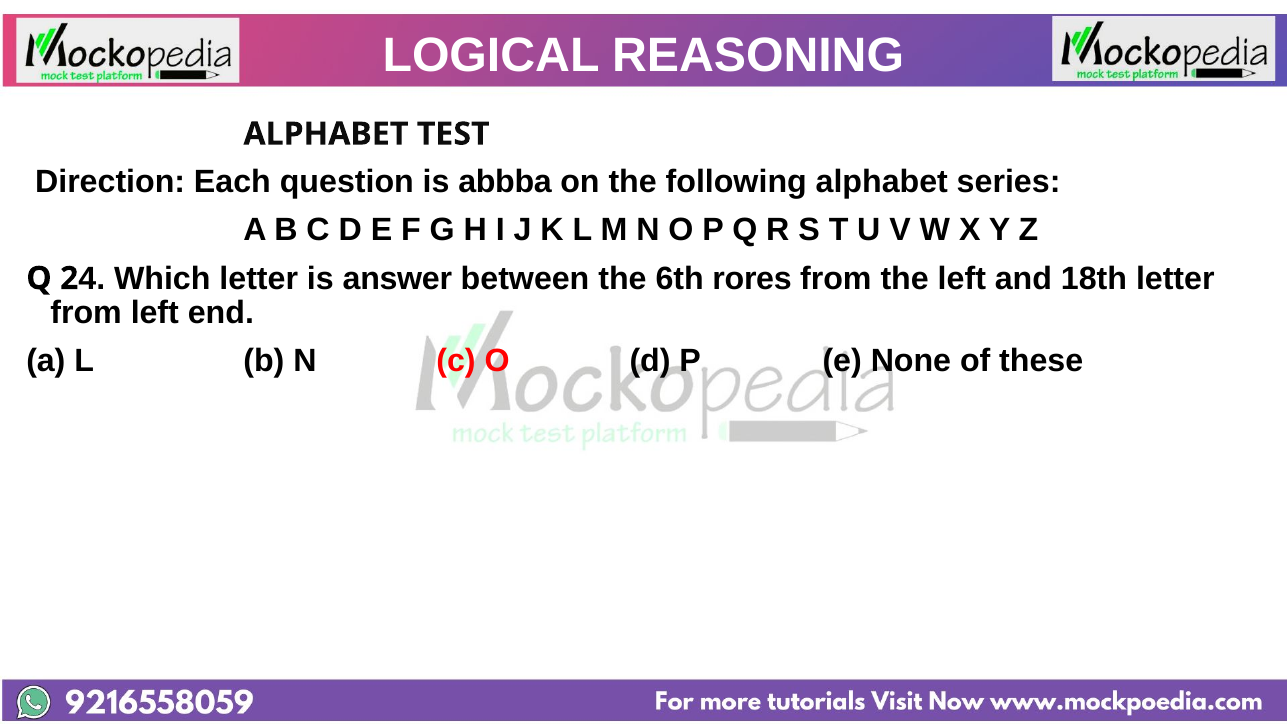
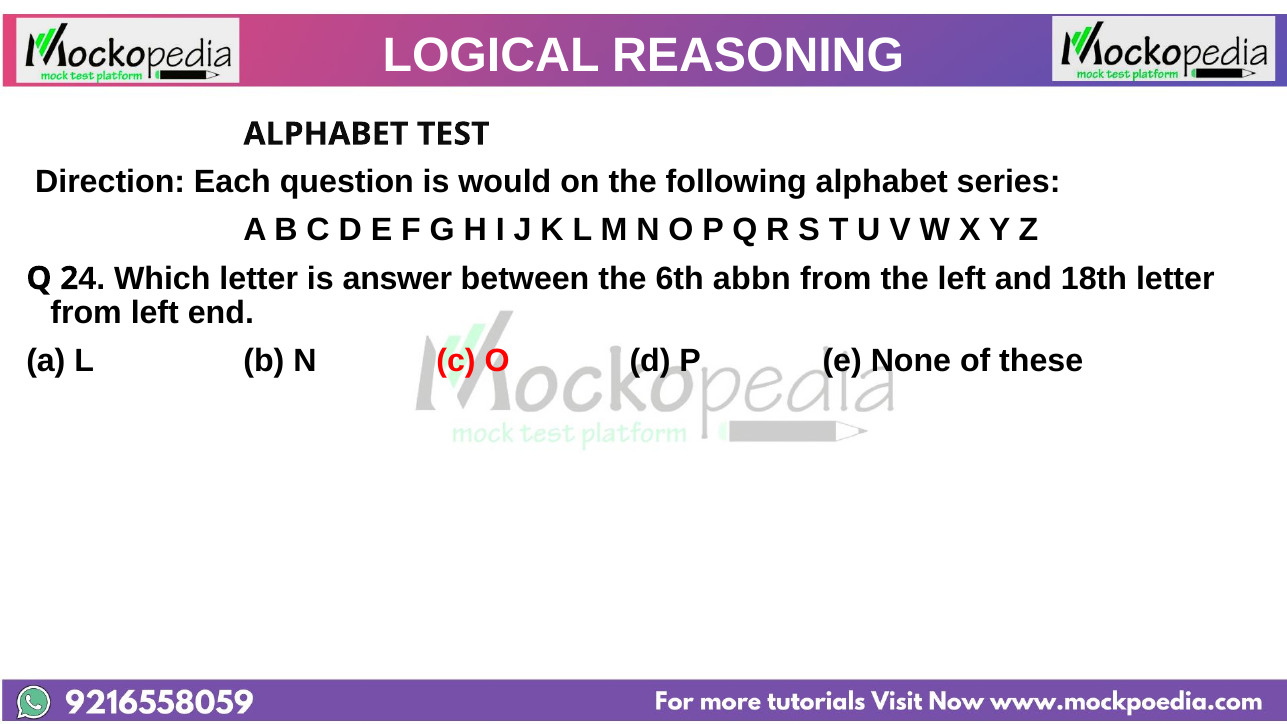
abbba: abbba -> would
rores: rores -> abbn
